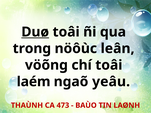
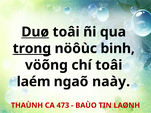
trong underline: none -> present
leân: leân -> binh
yeâu: yeâu -> naày
